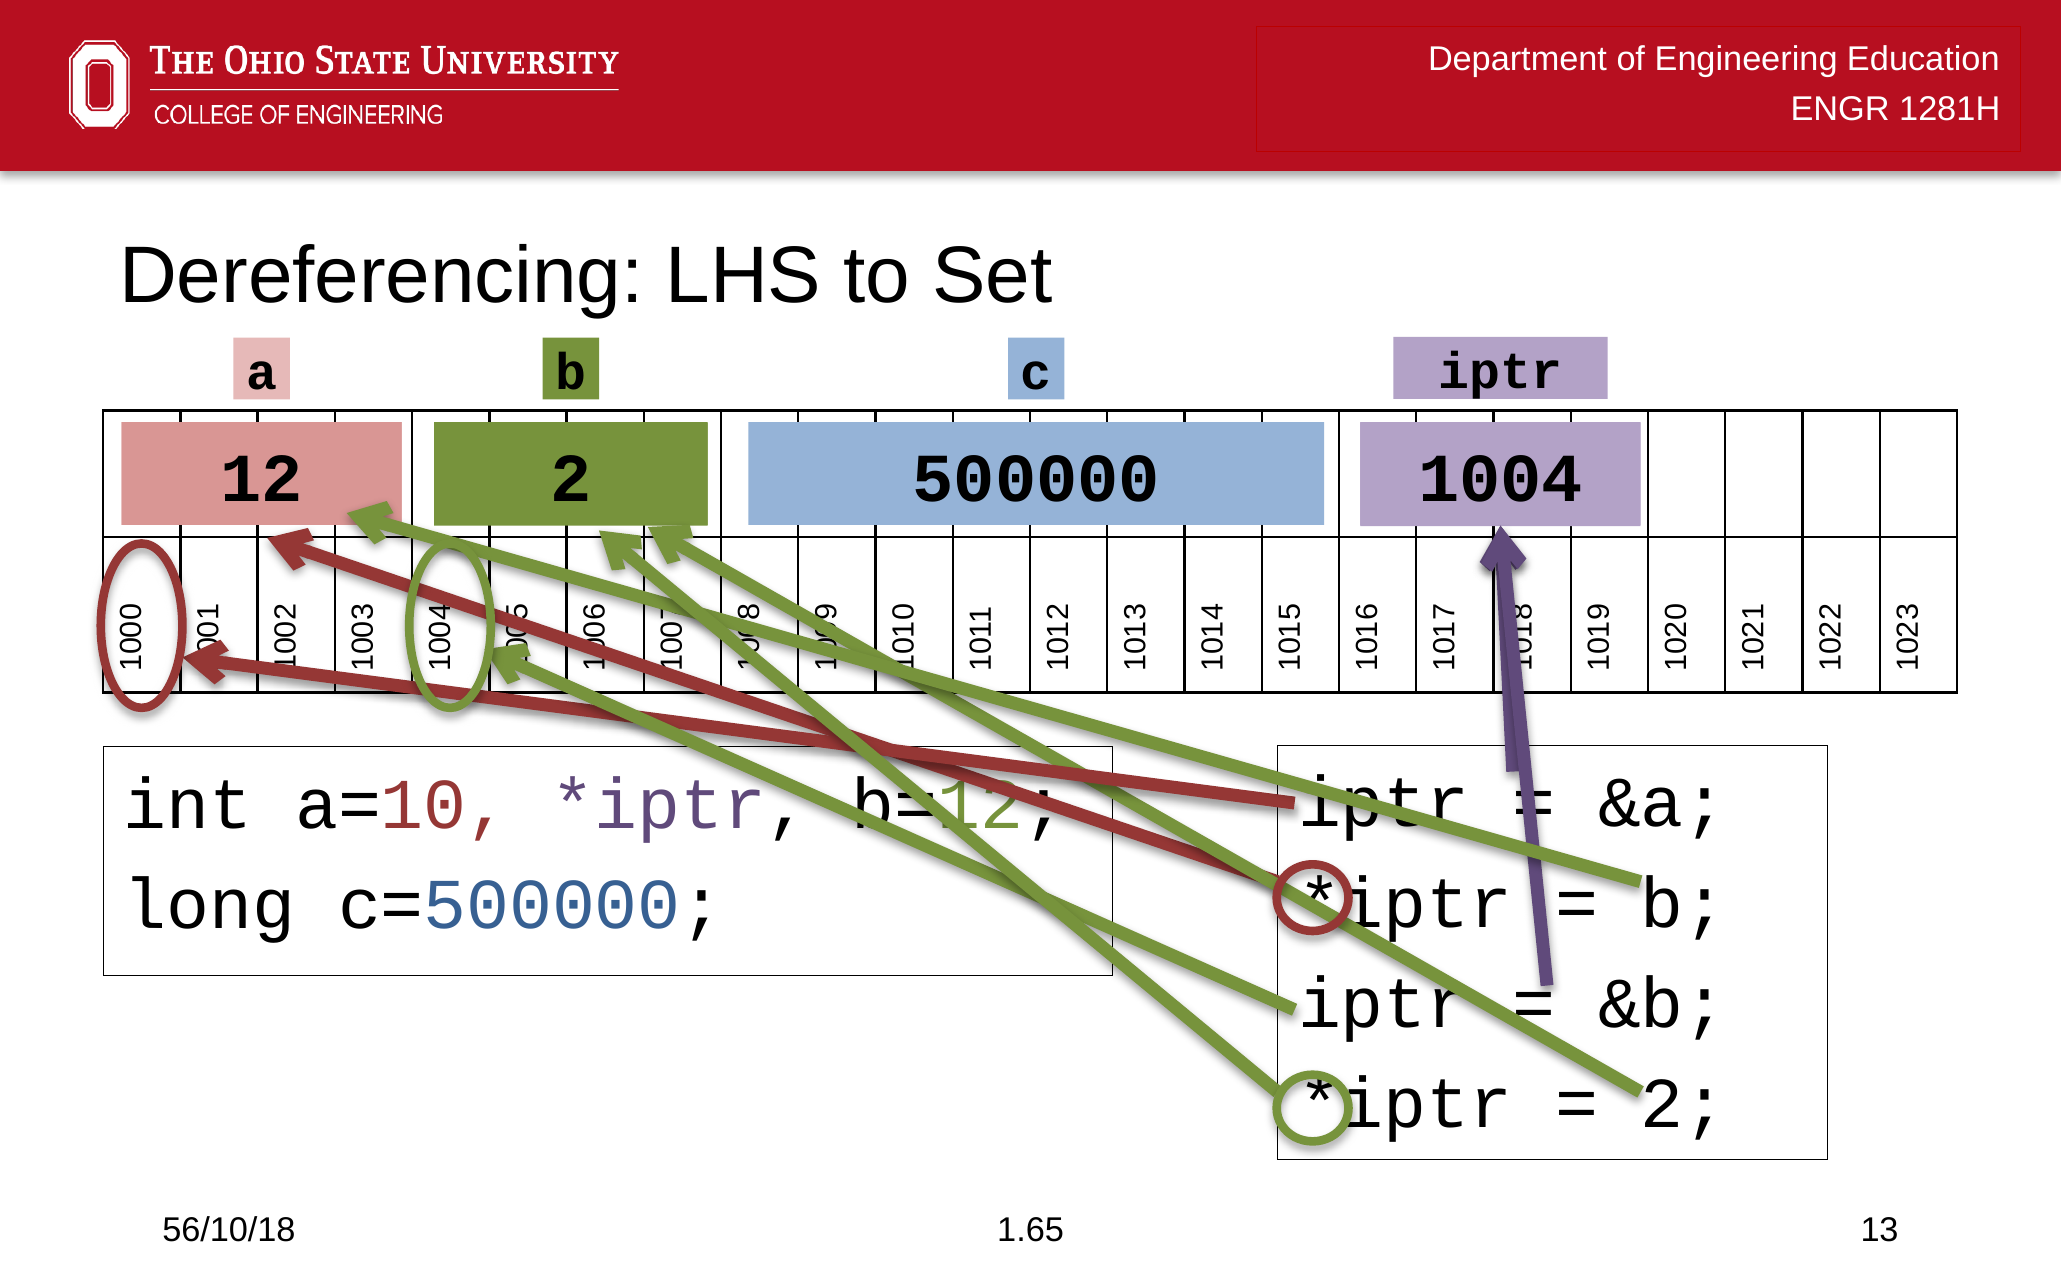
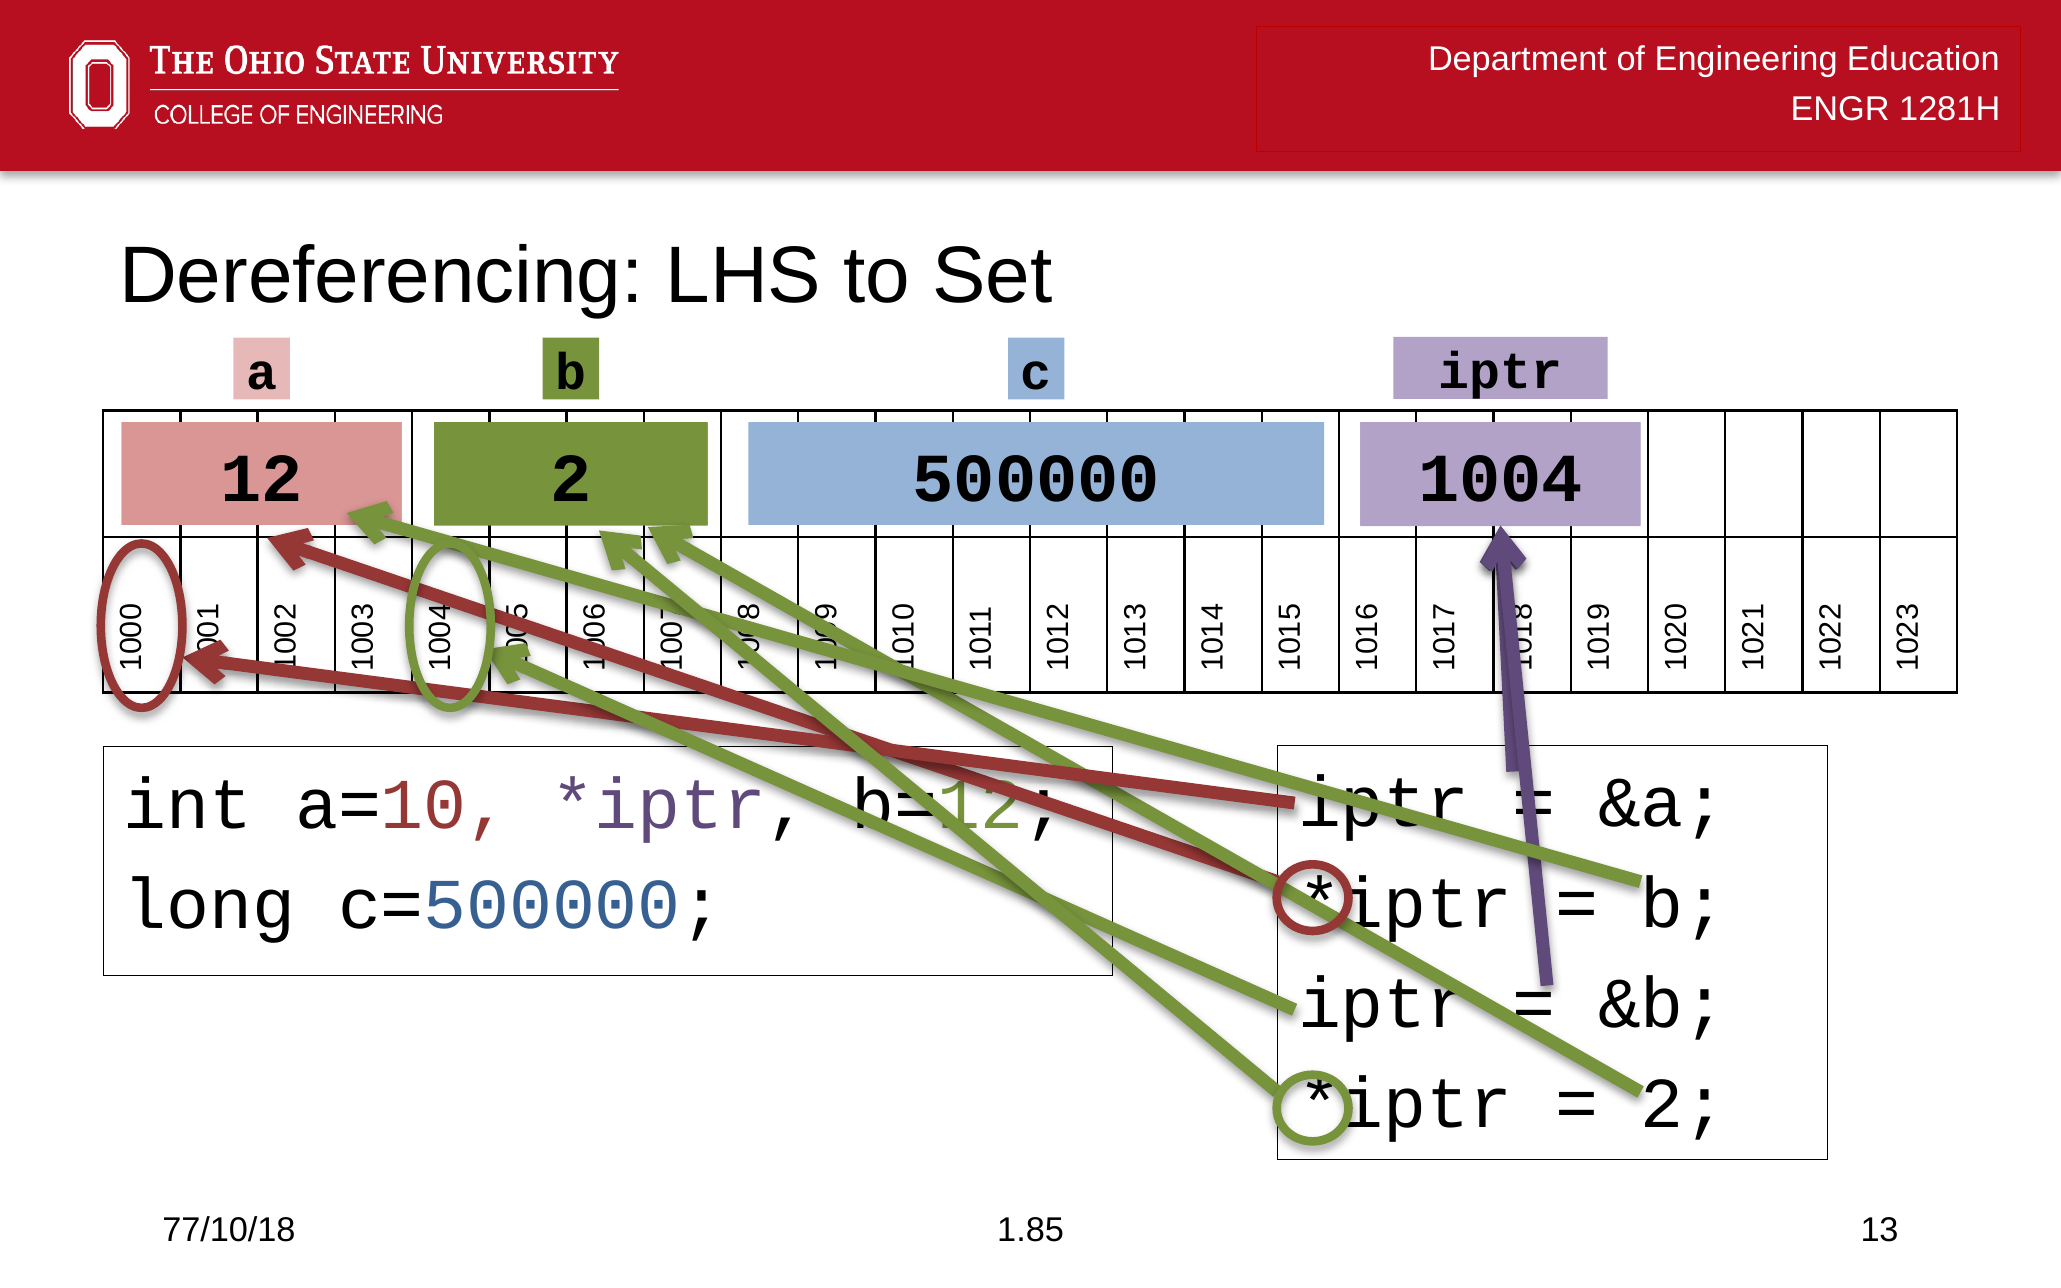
56/10/18: 56/10/18 -> 77/10/18
1.65: 1.65 -> 1.85
